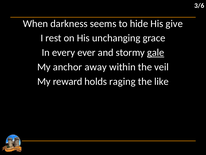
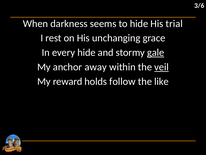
give: give -> trial
every ever: ever -> hide
veil underline: none -> present
raging: raging -> follow
